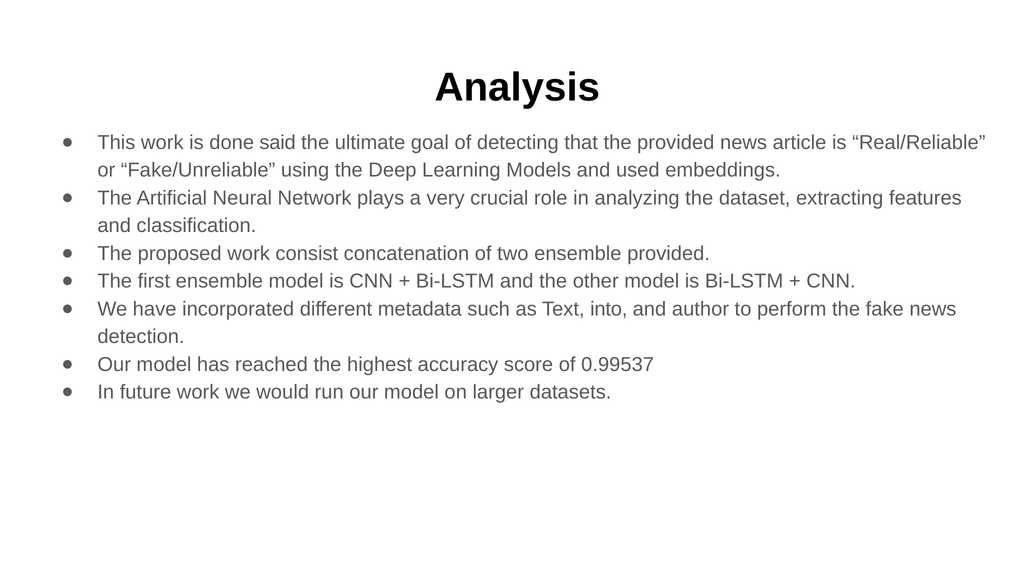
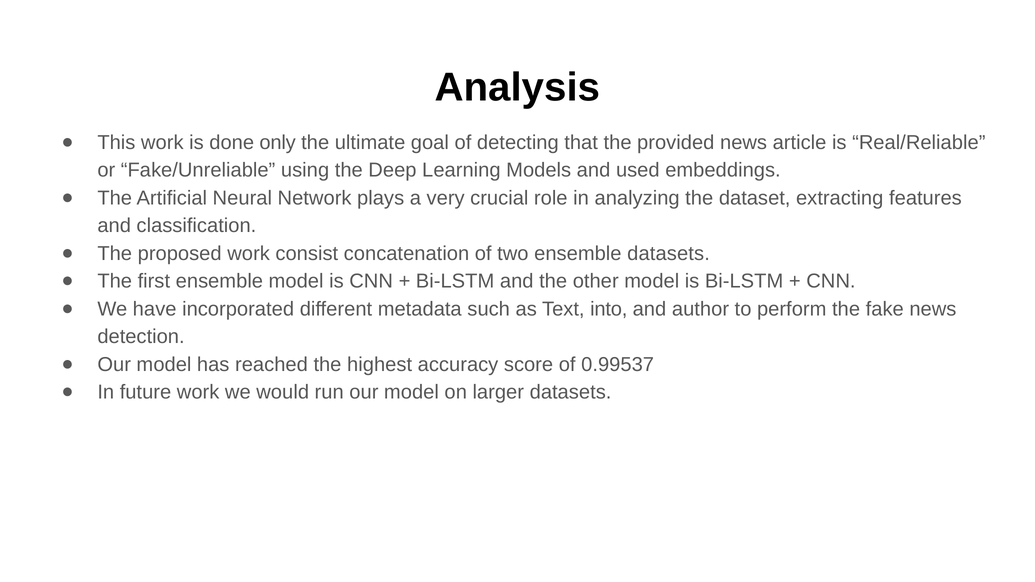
said: said -> only
ensemble provided: provided -> datasets
